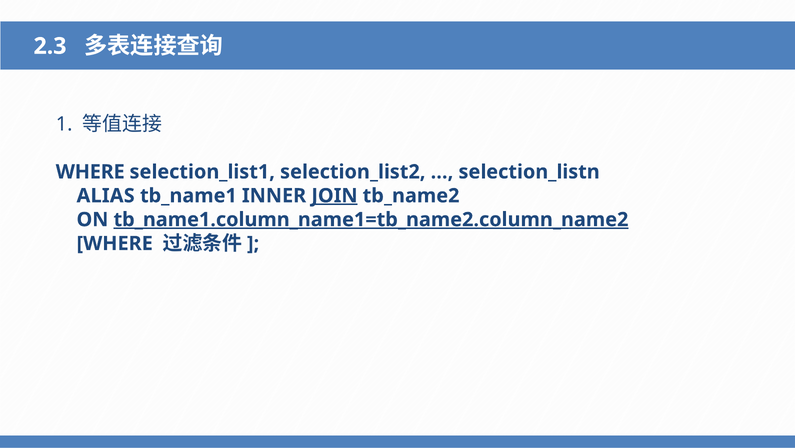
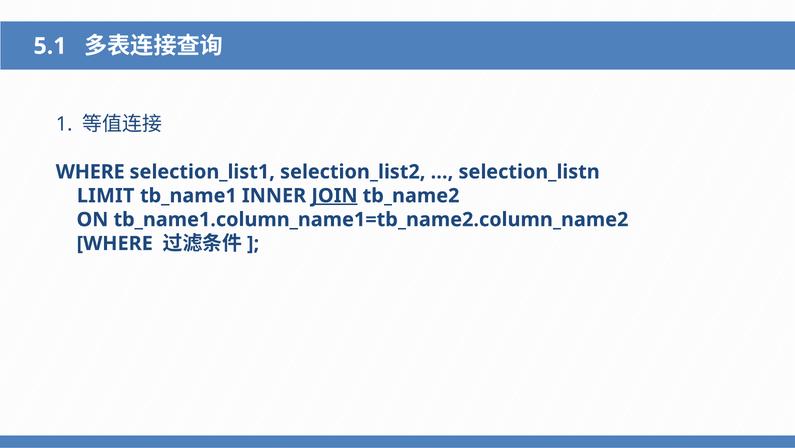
2.3: 2.3 -> 5.1
ALIAS: ALIAS -> LIMIT
tb_name1.column_name1=tb_name2.column_name2 underline: present -> none
